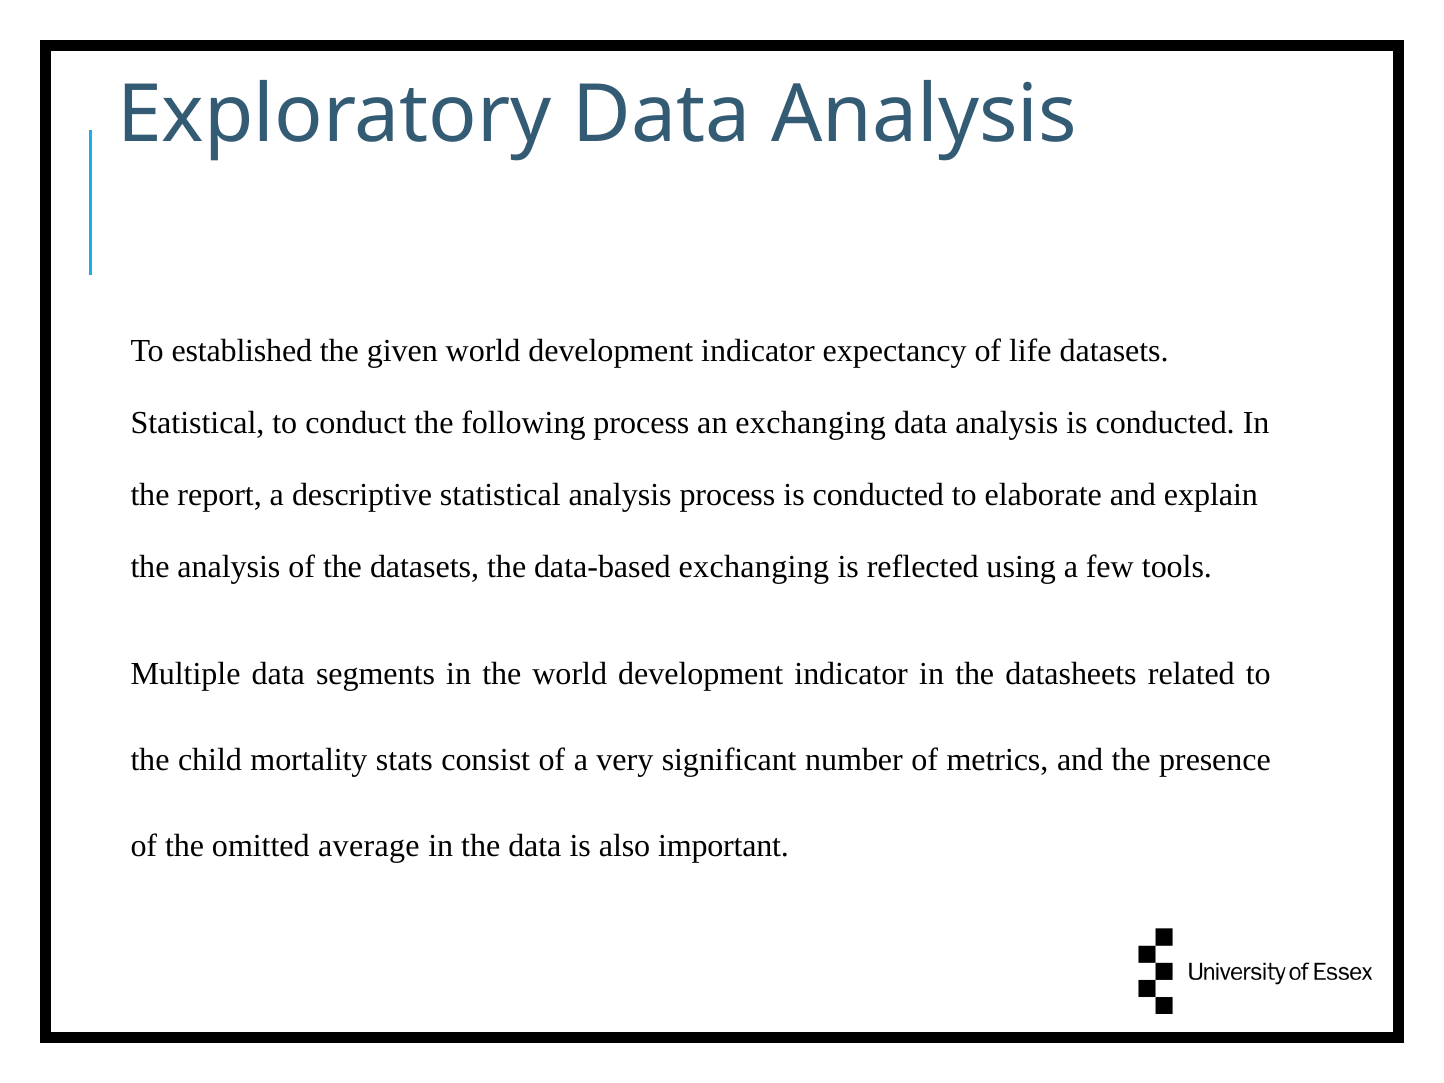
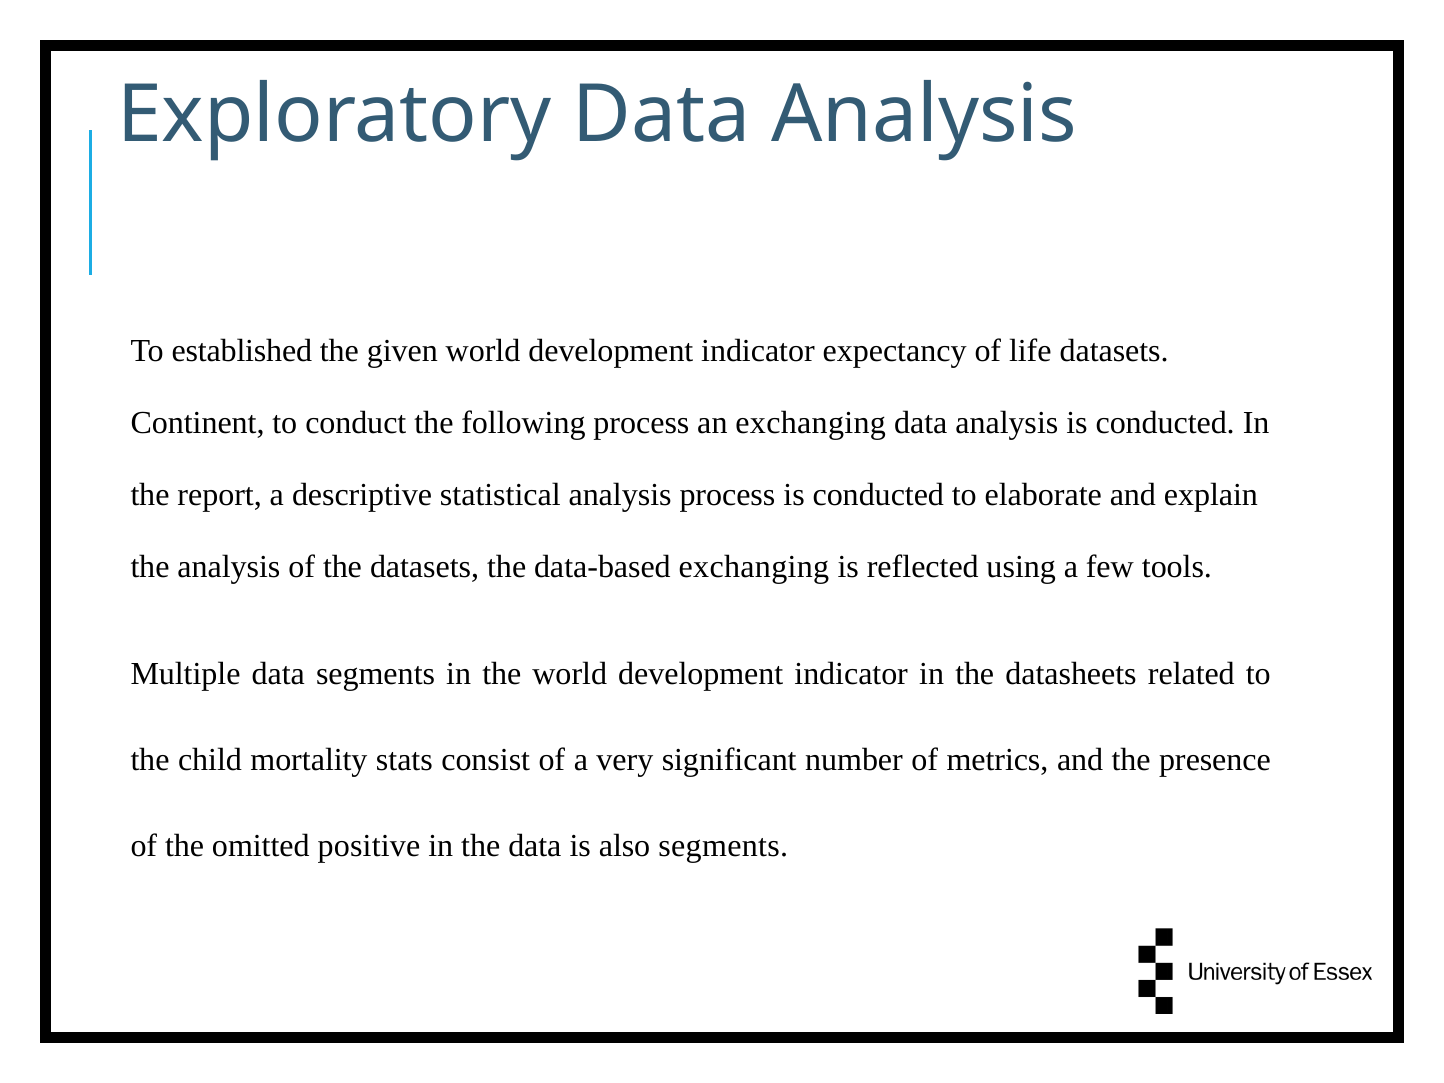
Statistical at (198, 423): Statistical -> Continent
average: average -> positive
also important: important -> segments
